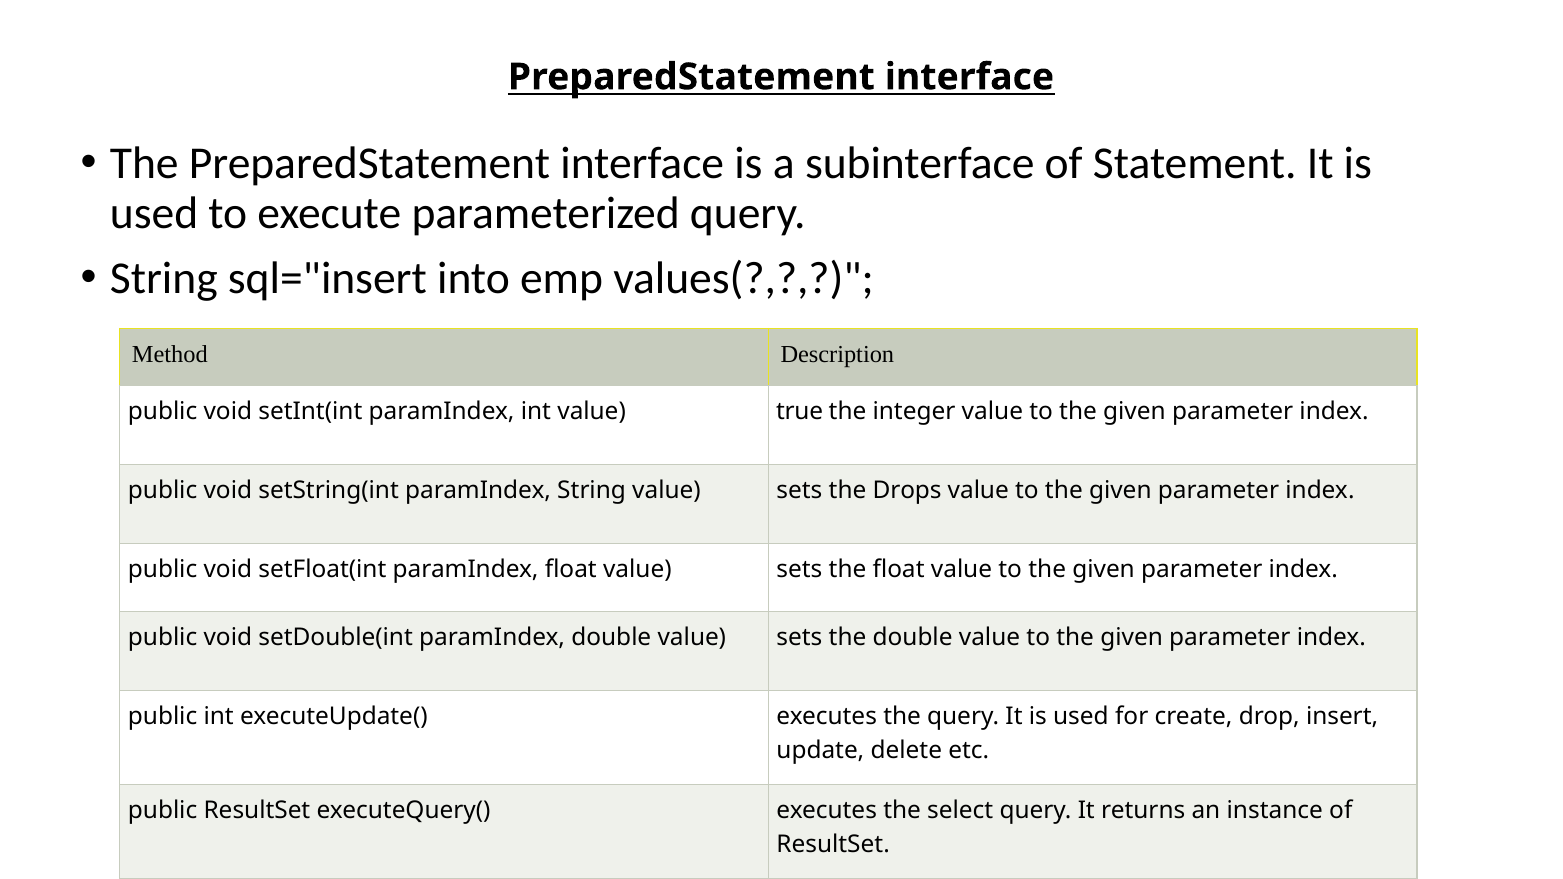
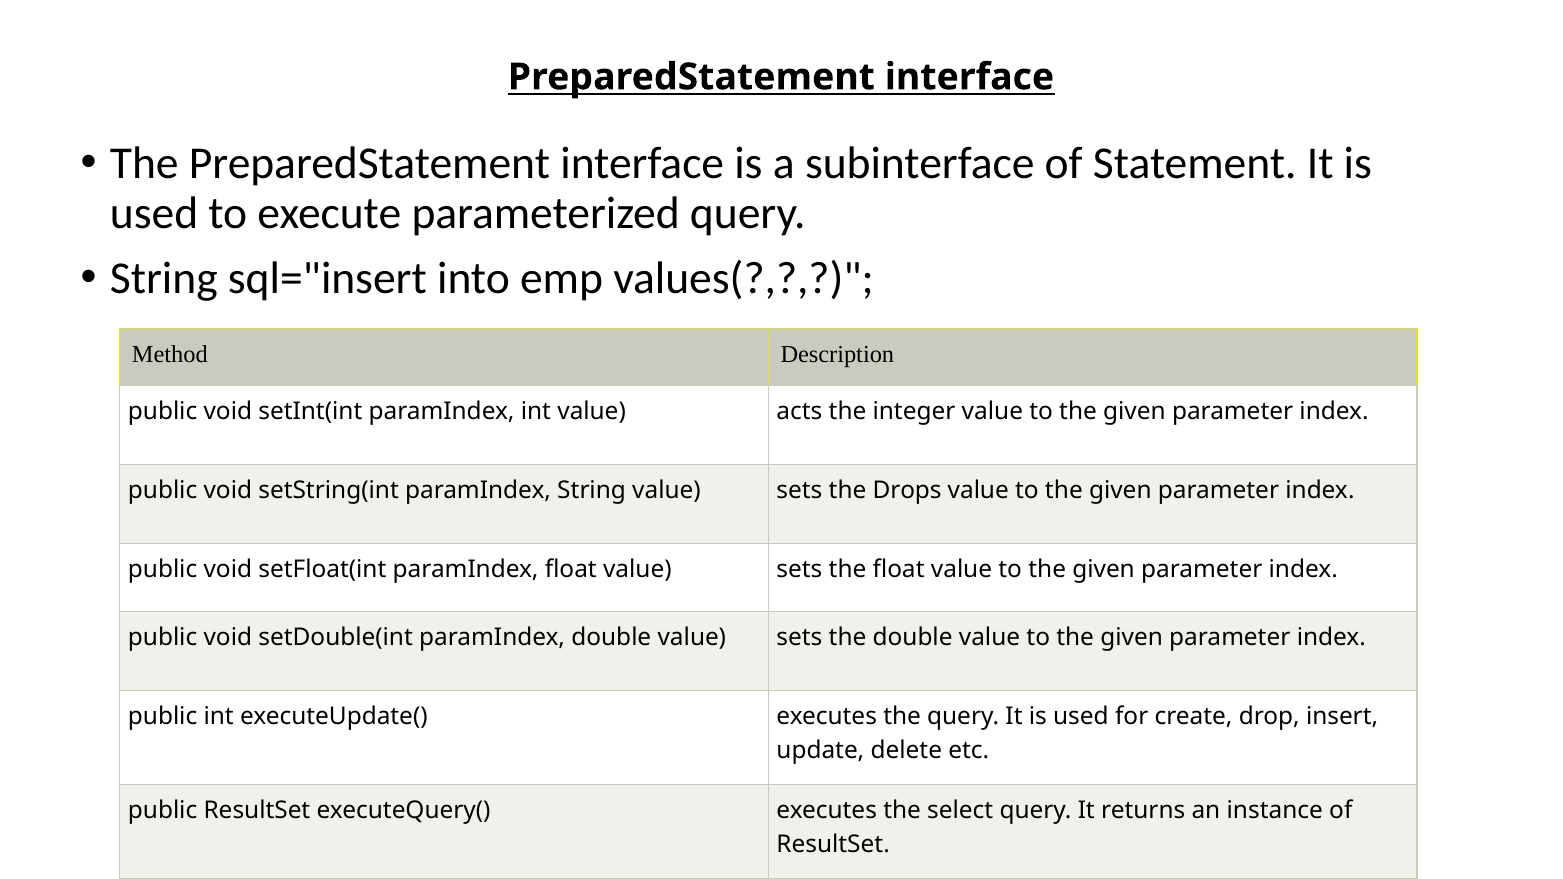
true: true -> acts
